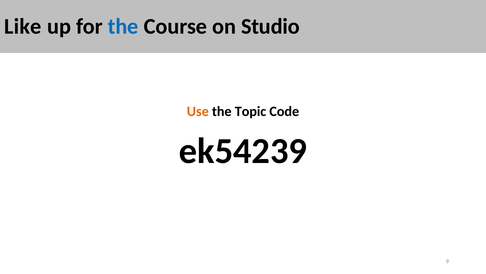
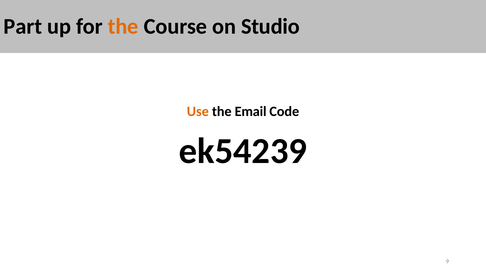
Like: Like -> Part
the at (123, 26) colour: blue -> orange
Topic: Topic -> Email
